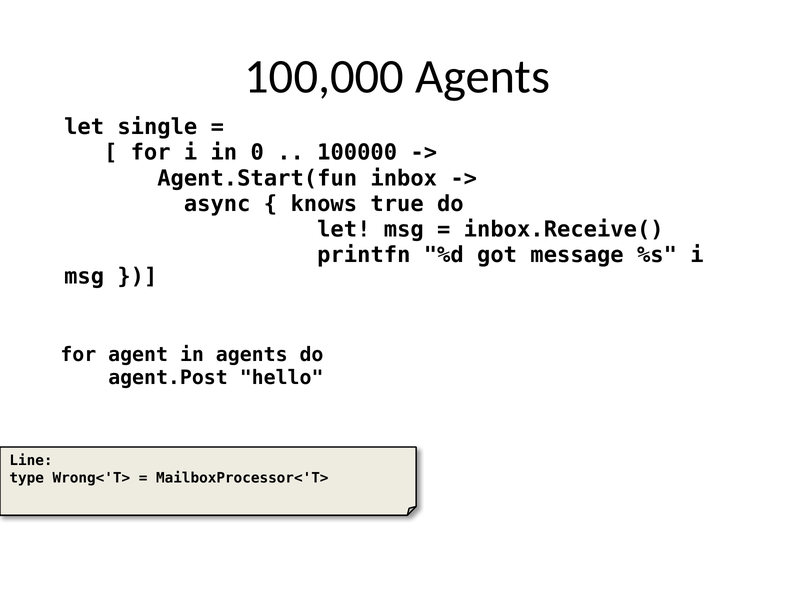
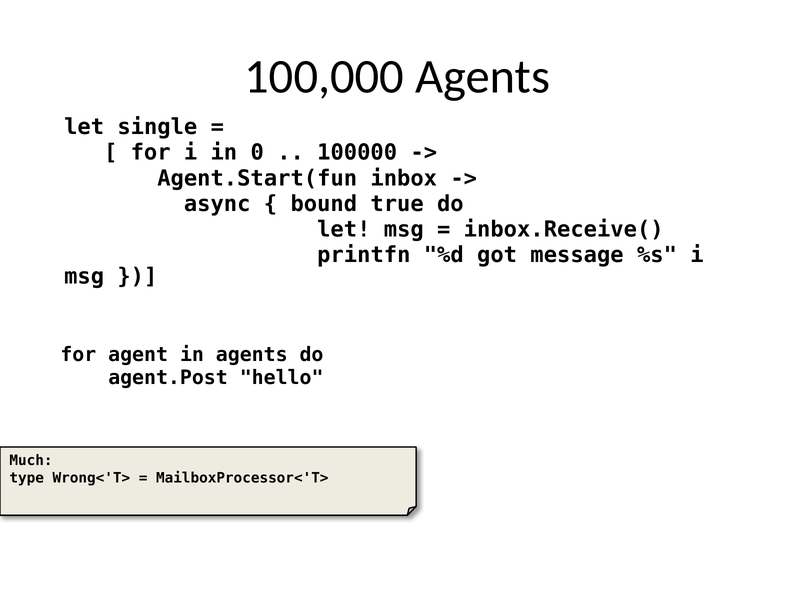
knows: knows -> bound
Line: Line -> Much
